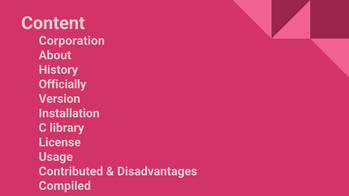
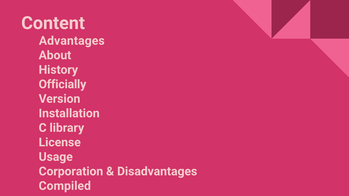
Corporation: Corporation -> Advantages
Contributed: Contributed -> Corporation
